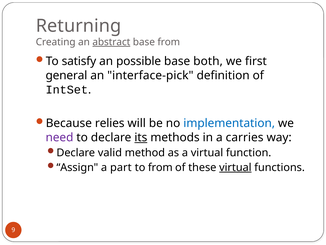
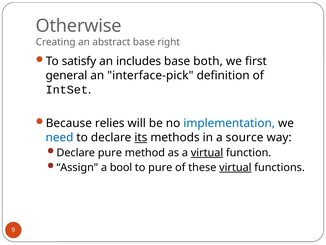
Returning: Returning -> Otherwise
abstract underline: present -> none
base from: from -> right
possible: possible -> includes
need colour: purple -> blue
carries: carries -> source
Declare valid: valid -> pure
virtual at (207, 152) underline: none -> present
part: part -> bool
to from: from -> pure
